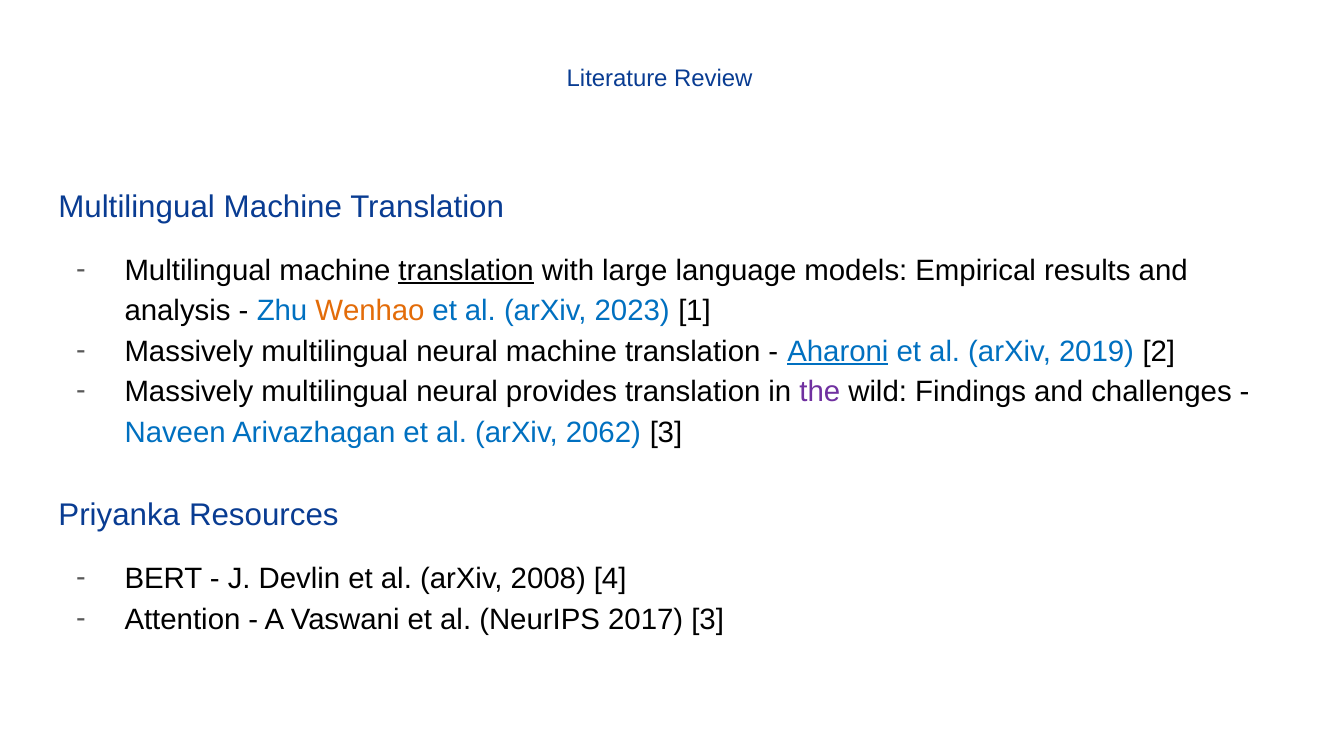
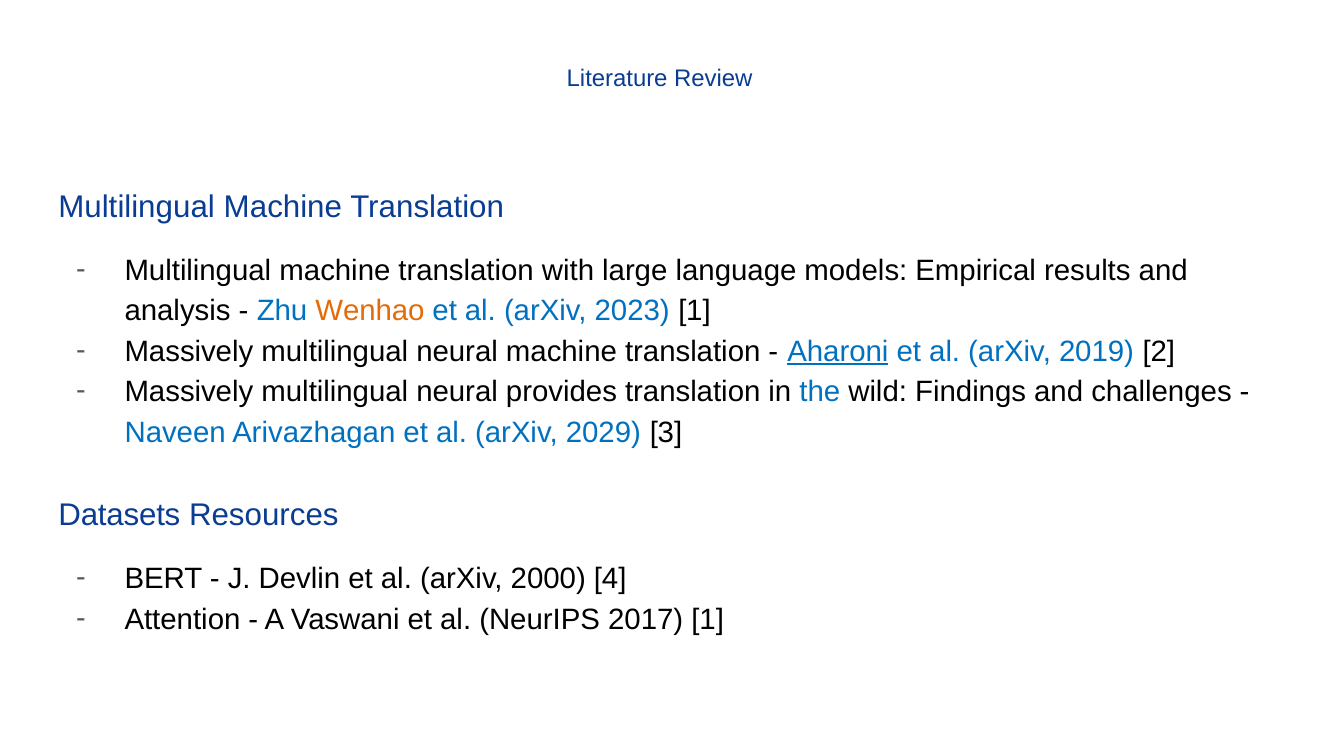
translation at (466, 270) underline: present -> none
the colour: purple -> blue
2062: 2062 -> 2029
Priyanka: Priyanka -> Datasets
2008: 2008 -> 2000
2017 3: 3 -> 1
